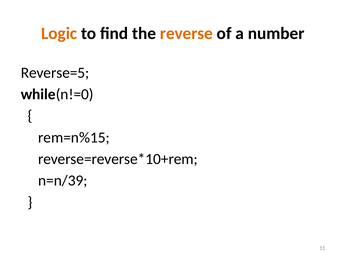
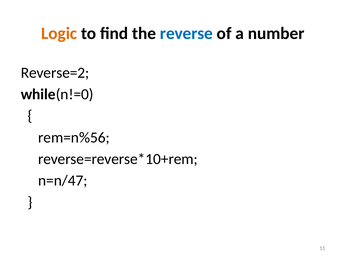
reverse colour: orange -> blue
Reverse=5: Reverse=5 -> Reverse=2
rem=n%15: rem=n%15 -> rem=n%56
n=n/39: n=n/39 -> n=n/47
